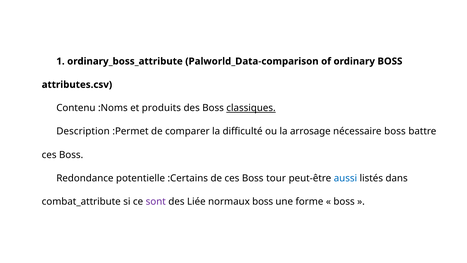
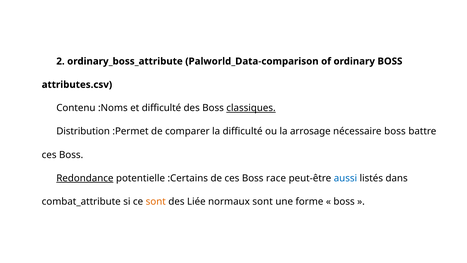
1: 1 -> 2
et produits: produits -> difficulté
Description: Description -> Distribution
Redondance underline: none -> present
tour: tour -> race
sont at (156, 201) colour: purple -> orange
normaux boss: boss -> sont
